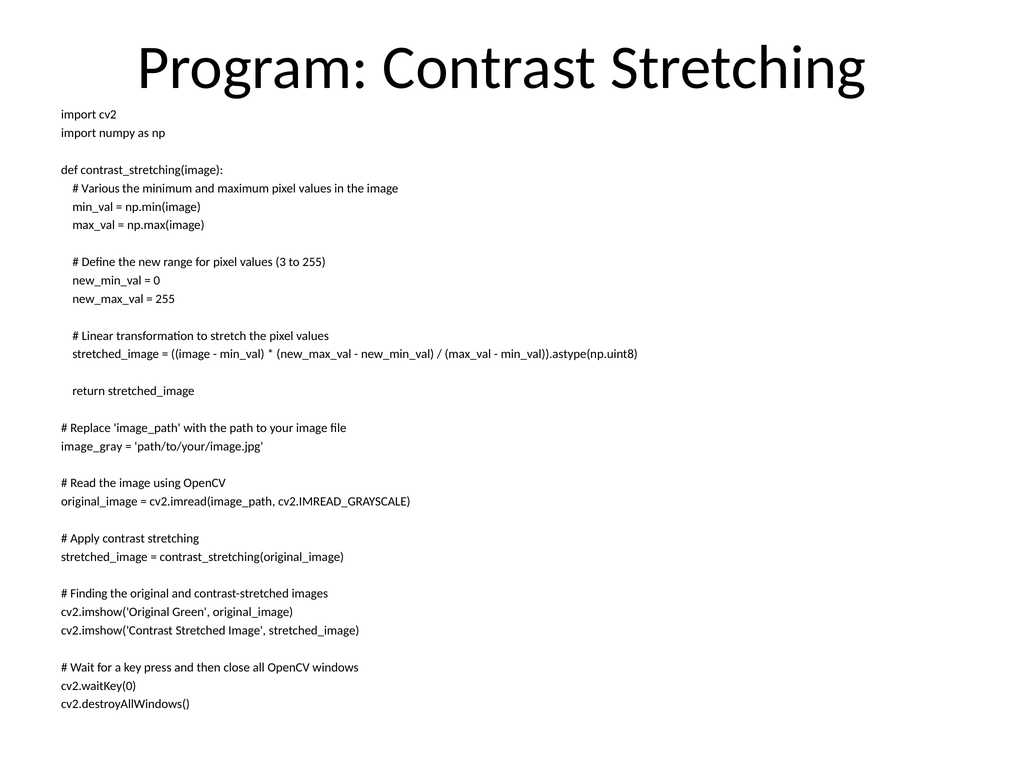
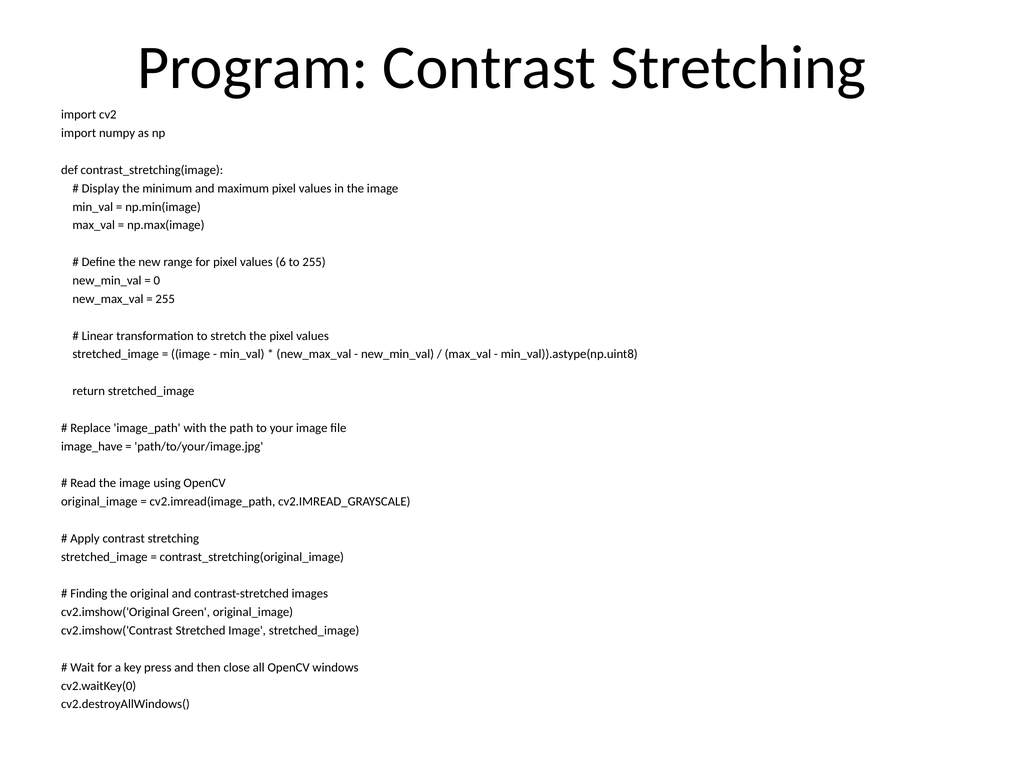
Various: Various -> Display
3: 3 -> 6
image_gray: image_gray -> image_have
